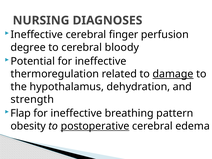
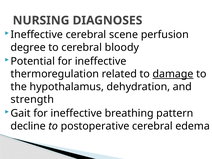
finger: finger -> scene
Flap: Flap -> Gait
obesity: obesity -> decline
postoperative underline: present -> none
